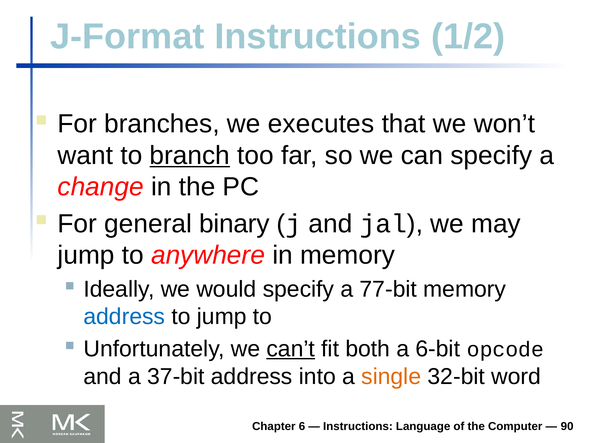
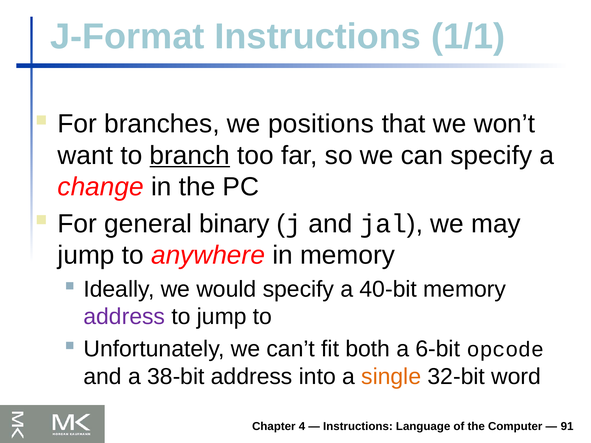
1/2: 1/2 -> 1/1
executes: executes -> positions
77-bit: 77-bit -> 40-bit
address at (124, 317) colour: blue -> purple
can’t underline: present -> none
37-bit: 37-bit -> 38-bit
6: 6 -> 4
90: 90 -> 91
